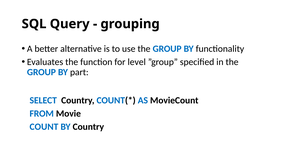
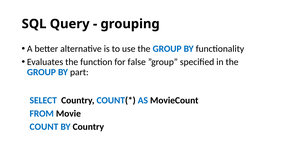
level: level -> false
